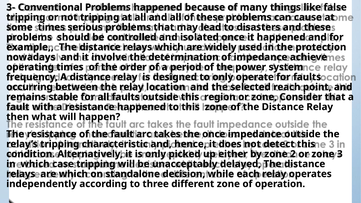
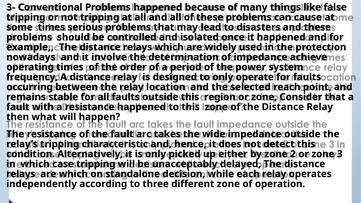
the once: once -> wide
